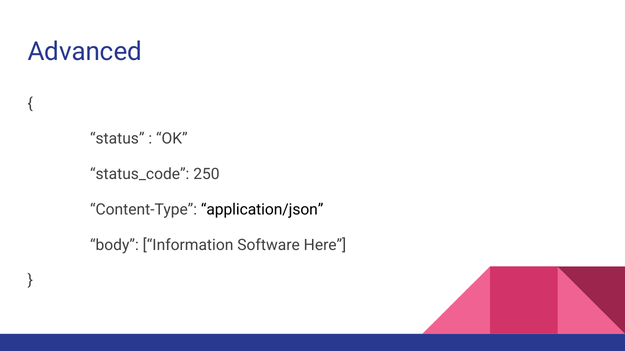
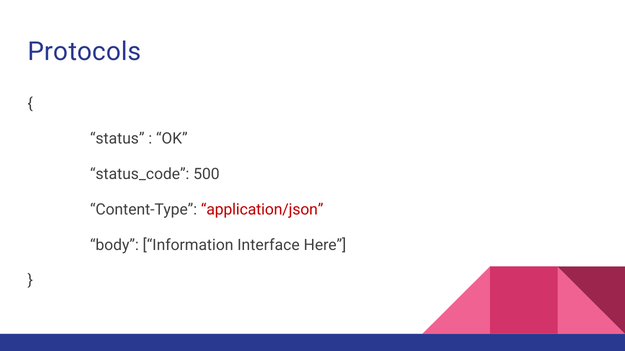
Advanced: Advanced -> Protocols
250: 250 -> 500
application/json colour: black -> red
Software: Software -> Interface
